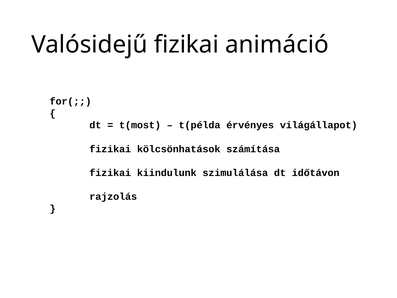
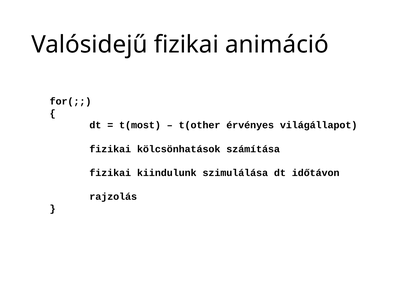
t(példa: t(példa -> t(other
